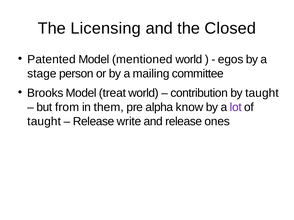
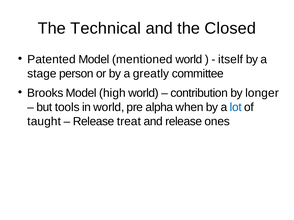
Licensing: Licensing -> Technical
egos: egos -> itself
mailing: mailing -> greatly
treat: treat -> high
by taught: taught -> longer
from: from -> tools
in them: them -> world
know: know -> when
lot colour: purple -> blue
write: write -> treat
